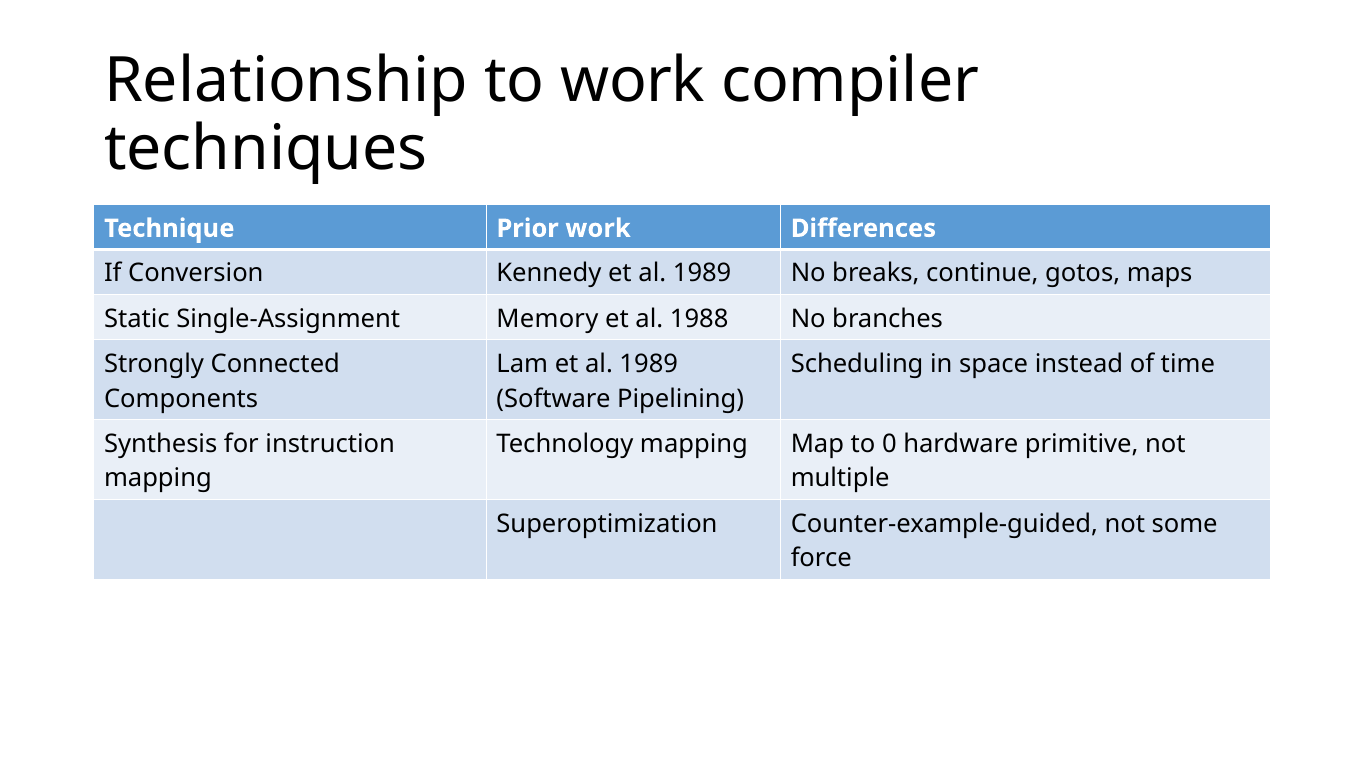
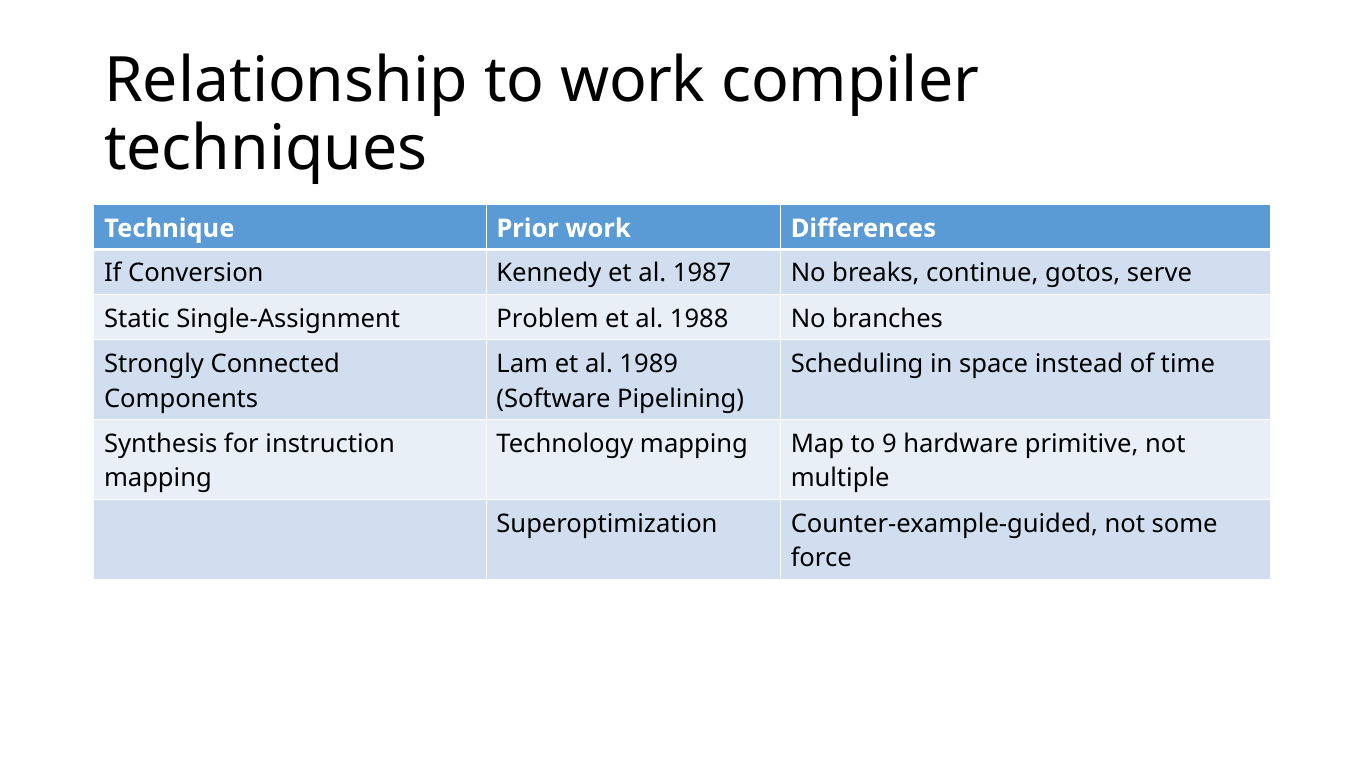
Kennedy et al 1989: 1989 -> 1987
maps: maps -> serve
Memory: Memory -> Problem
0: 0 -> 9
